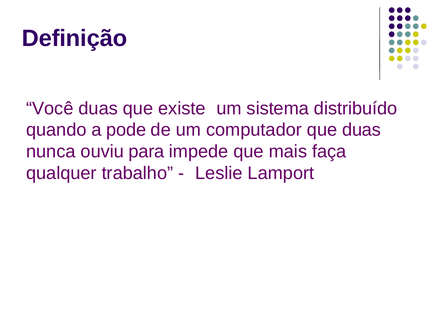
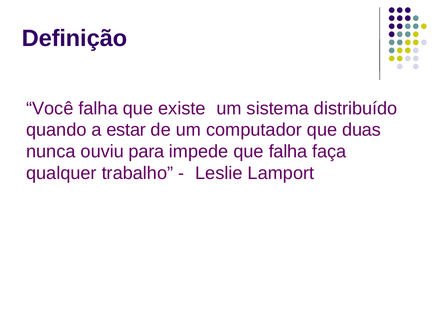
Você duas: duas -> falha
pode: pode -> estar
que mais: mais -> falha
